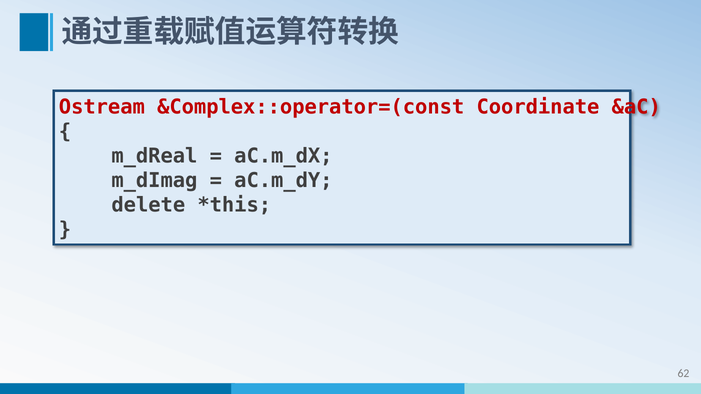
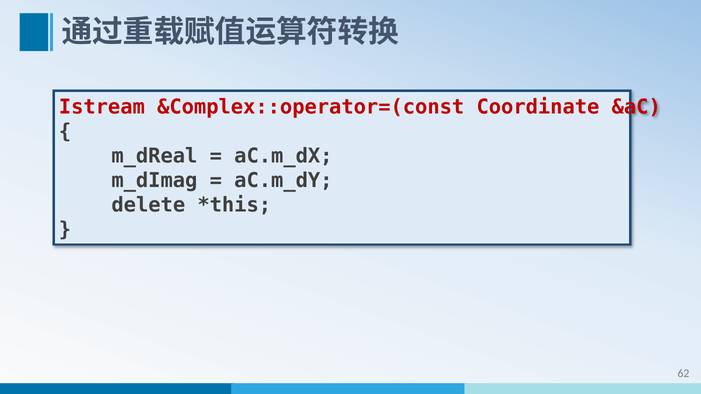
Ostream: Ostream -> Istream
